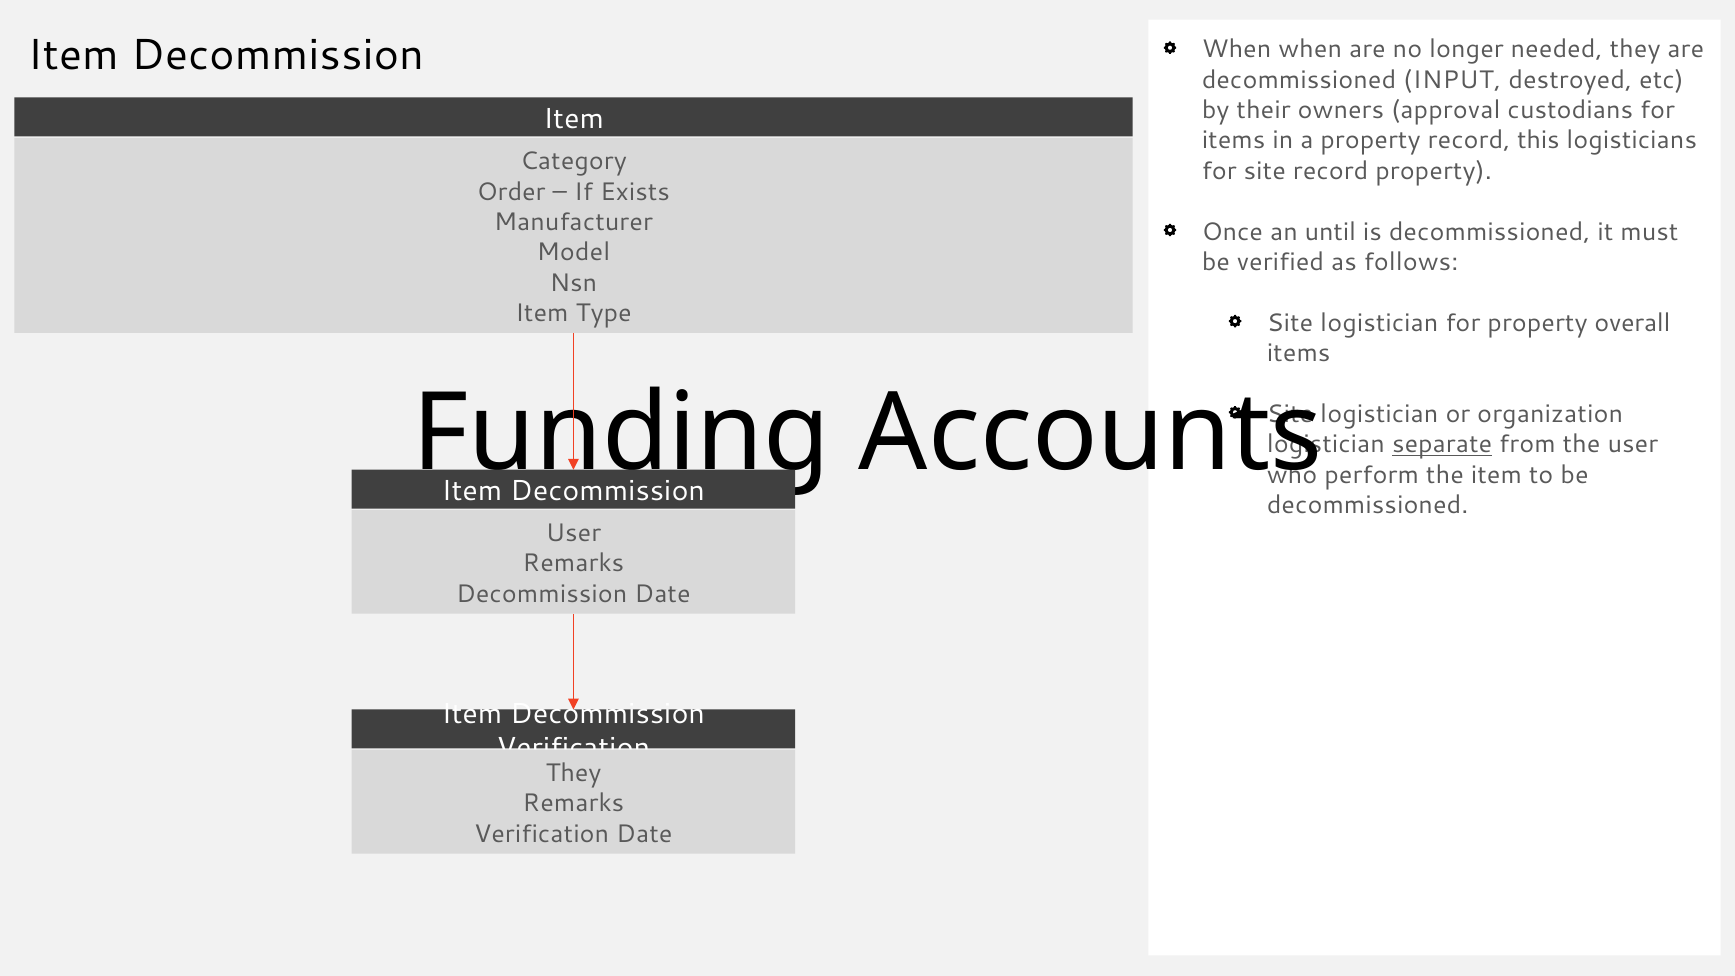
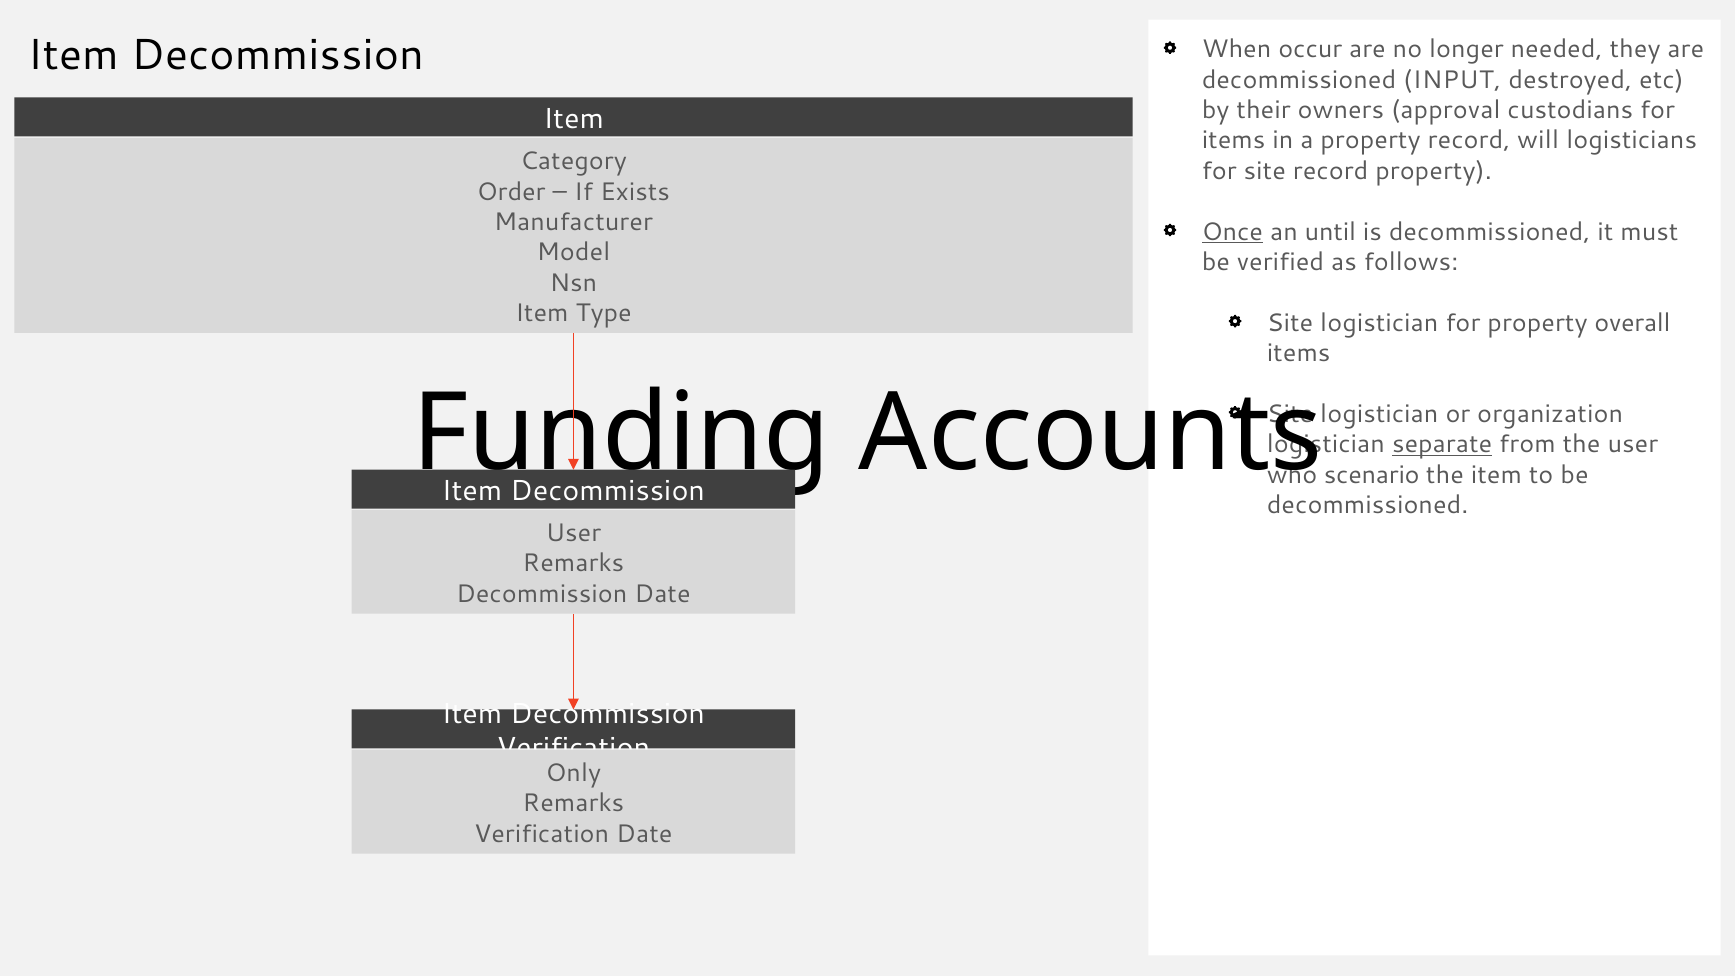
When when: when -> occur
this: this -> will
Once underline: none -> present
perform: perform -> scenario
They at (573, 773): They -> Only
